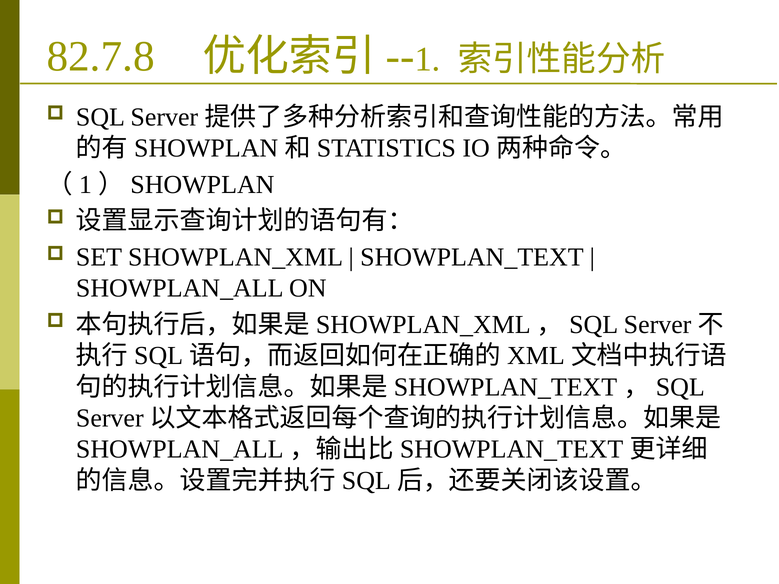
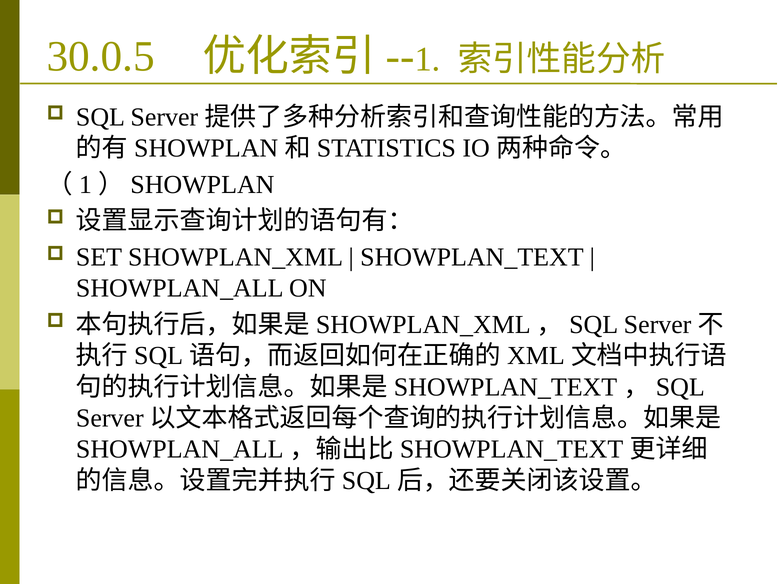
82.7.8: 82.7.8 -> 30.0.5
